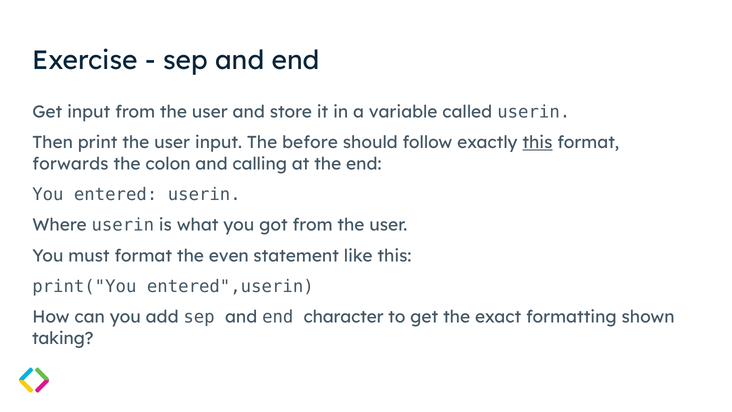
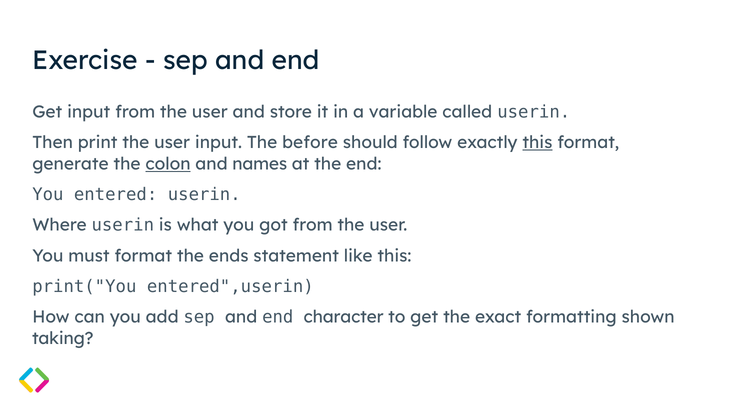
forwards: forwards -> generate
colon underline: none -> present
calling: calling -> names
even: even -> ends
